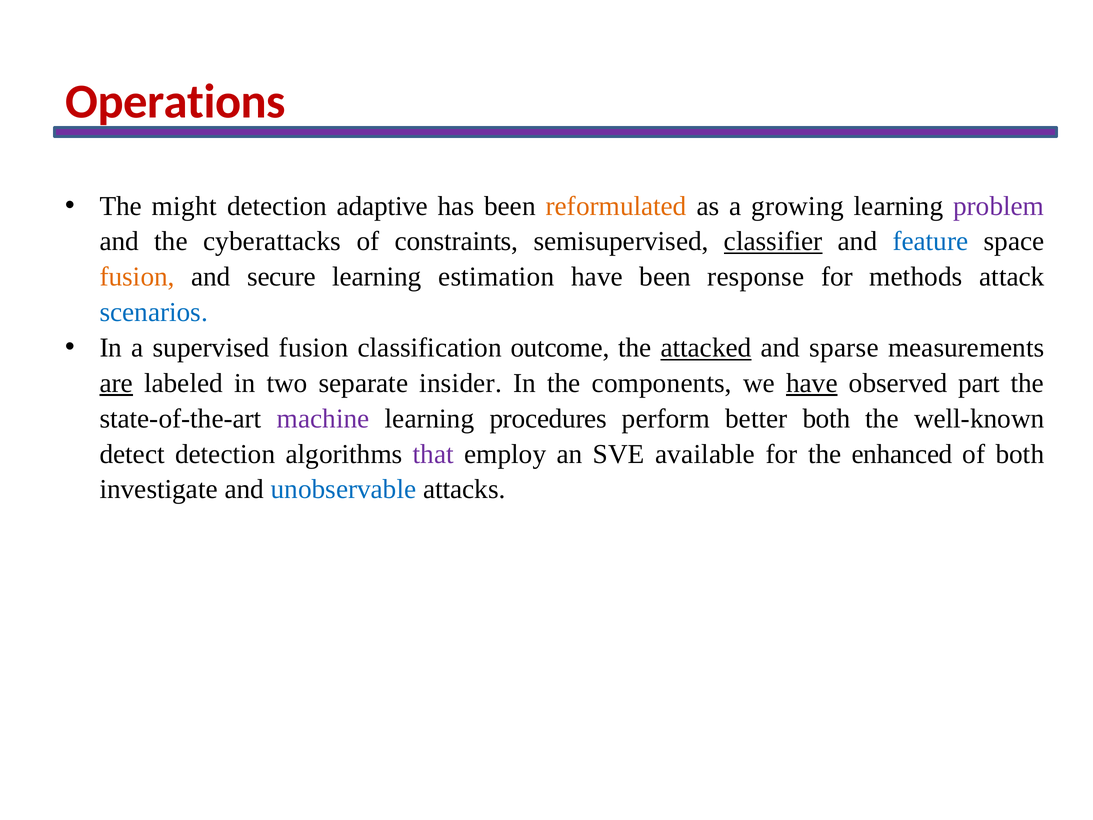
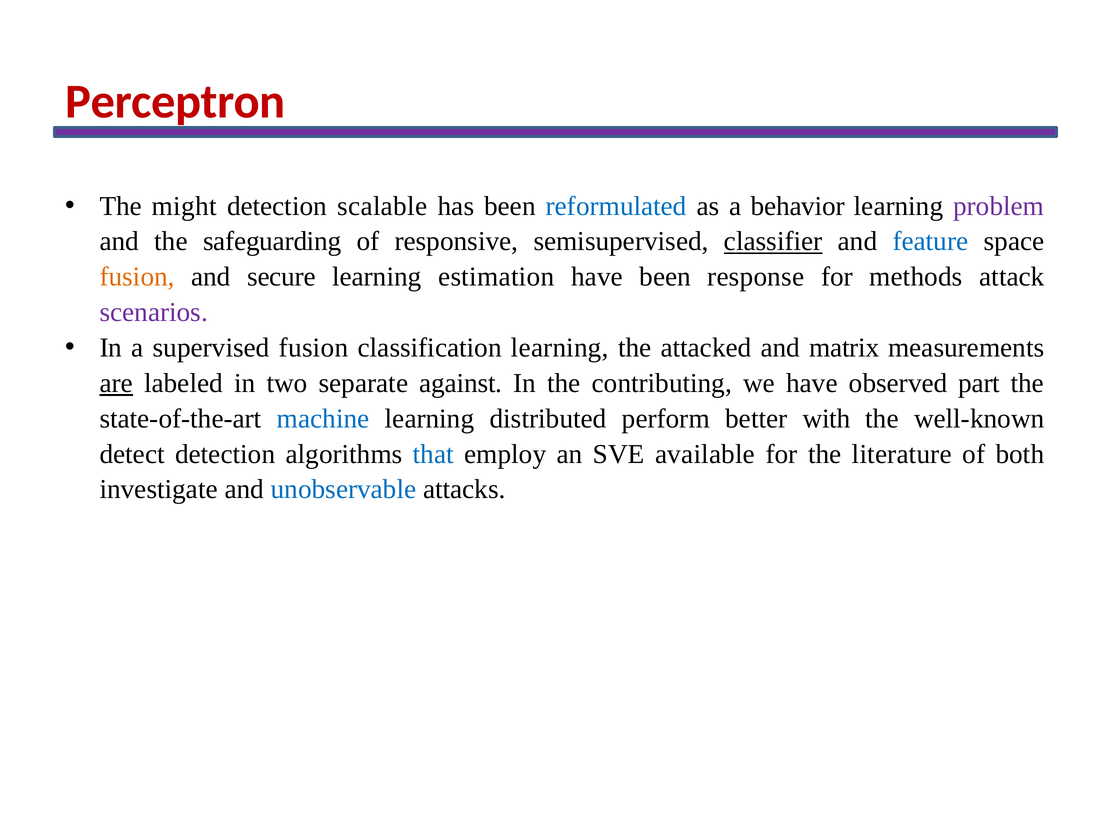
Operations: Operations -> Perceptron
adaptive: adaptive -> scalable
reformulated colour: orange -> blue
growing: growing -> behavior
cyberattacks: cyberattacks -> safeguarding
constraints: constraints -> responsive
scenarios colour: blue -> purple
classification outcome: outcome -> learning
attacked underline: present -> none
sparse: sparse -> matrix
insider: insider -> against
components: components -> contributing
have at (812, 383) underline: present -> none
machine colour: purple -> blue
procedures: procedures -> distributed
better both: both -> with
that colour: purple -> blue
enhanced: enhanced -> literature
